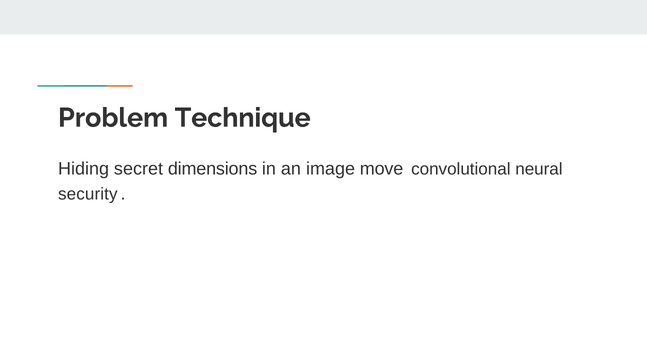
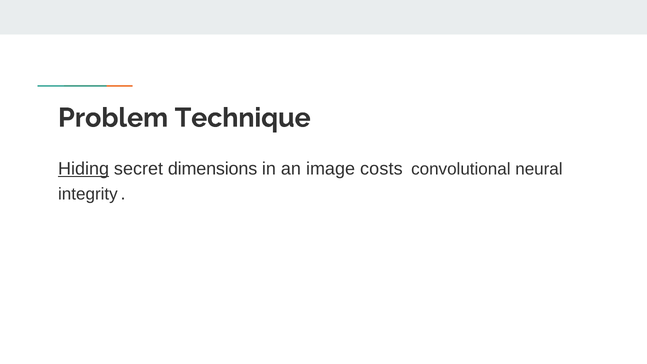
Hiding underline: none -> present
move: move -> costs
security: security -> integrity
